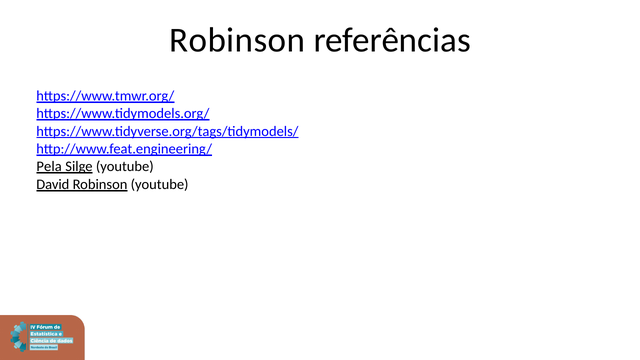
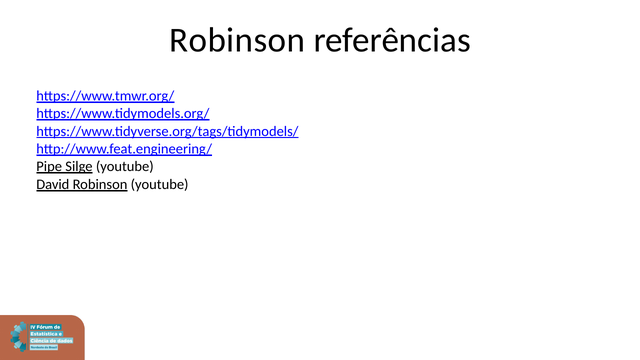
Pela: Pela -> Pipe
